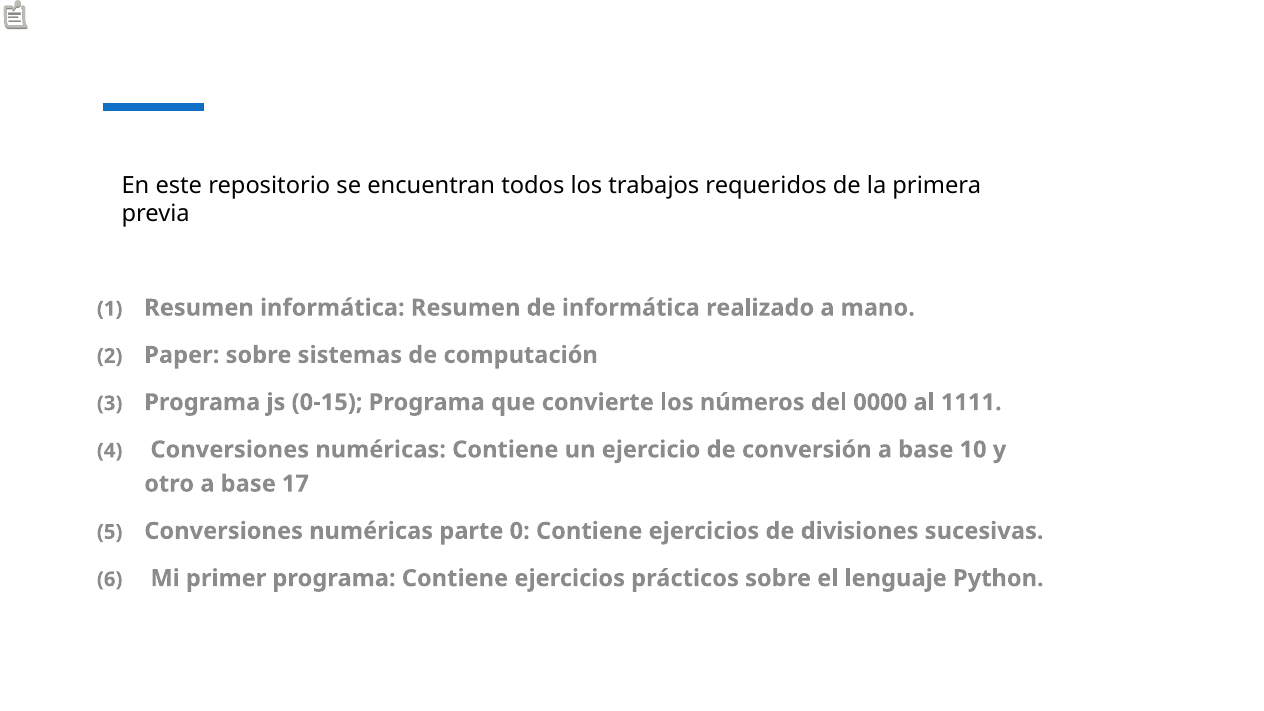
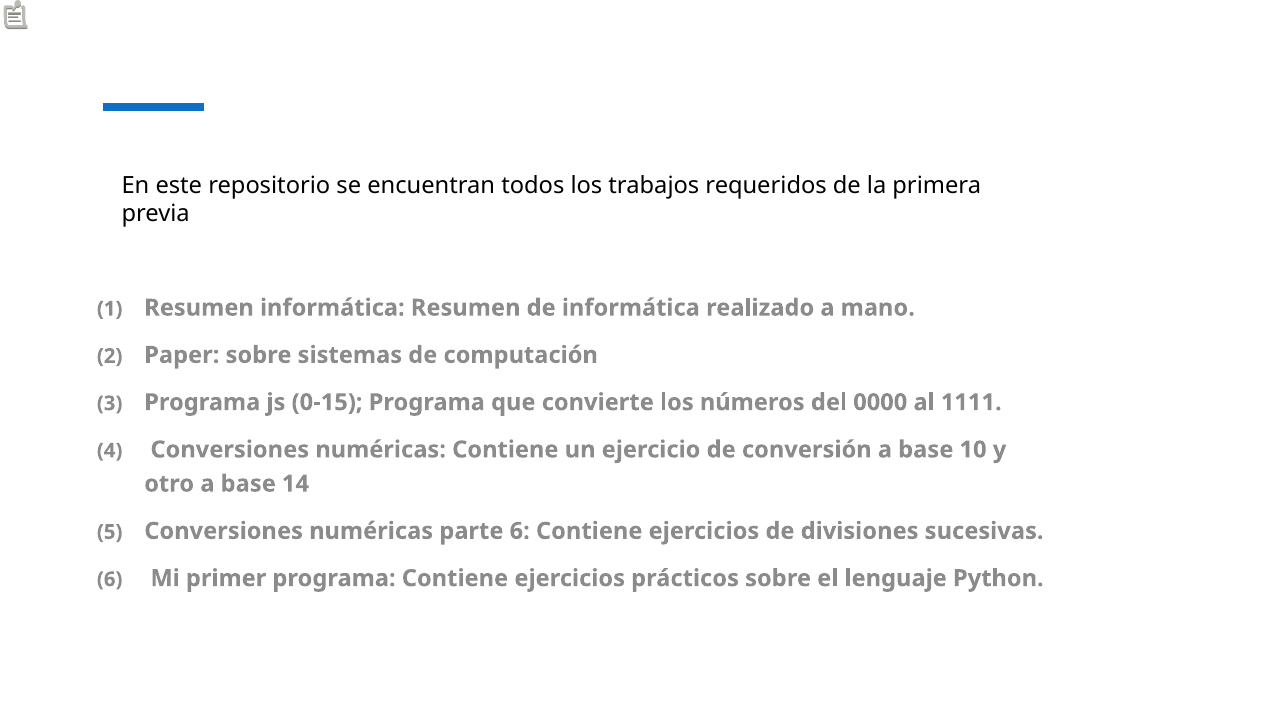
17: 17 -> 14
parte 0: 0 -> 6
